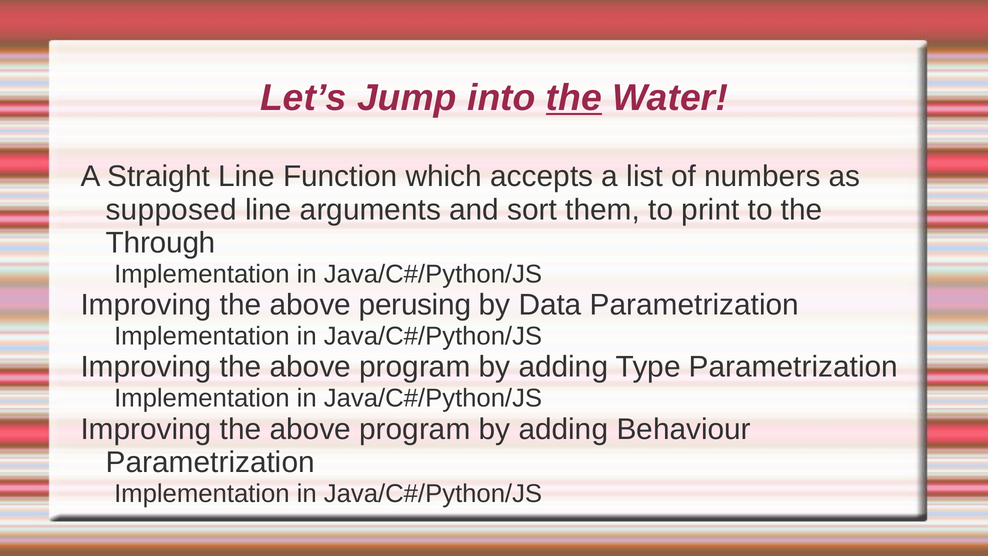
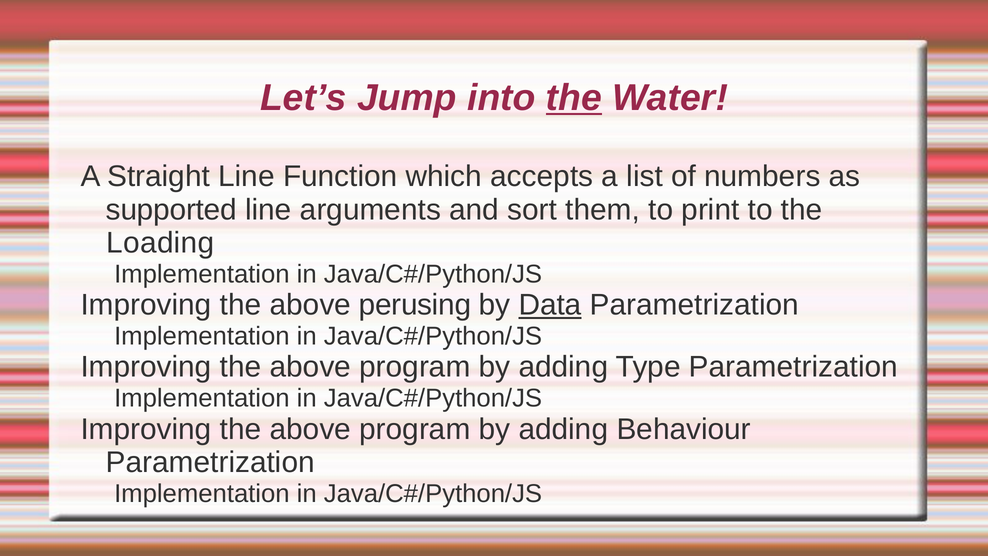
supposed: supposed -> supported
Through: Through -> Loading
Data underline: none -> present
